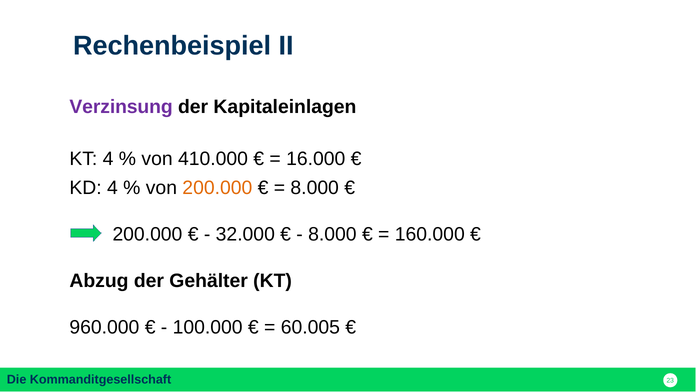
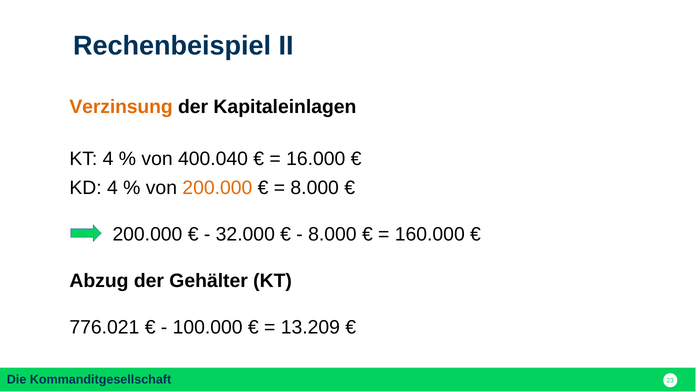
Verzinsung colour: purple -> orange
410.000: 410.000 -> 400.040
960.000: 960.000 -> 776.021
60.005: 60.005 -> 13.209
